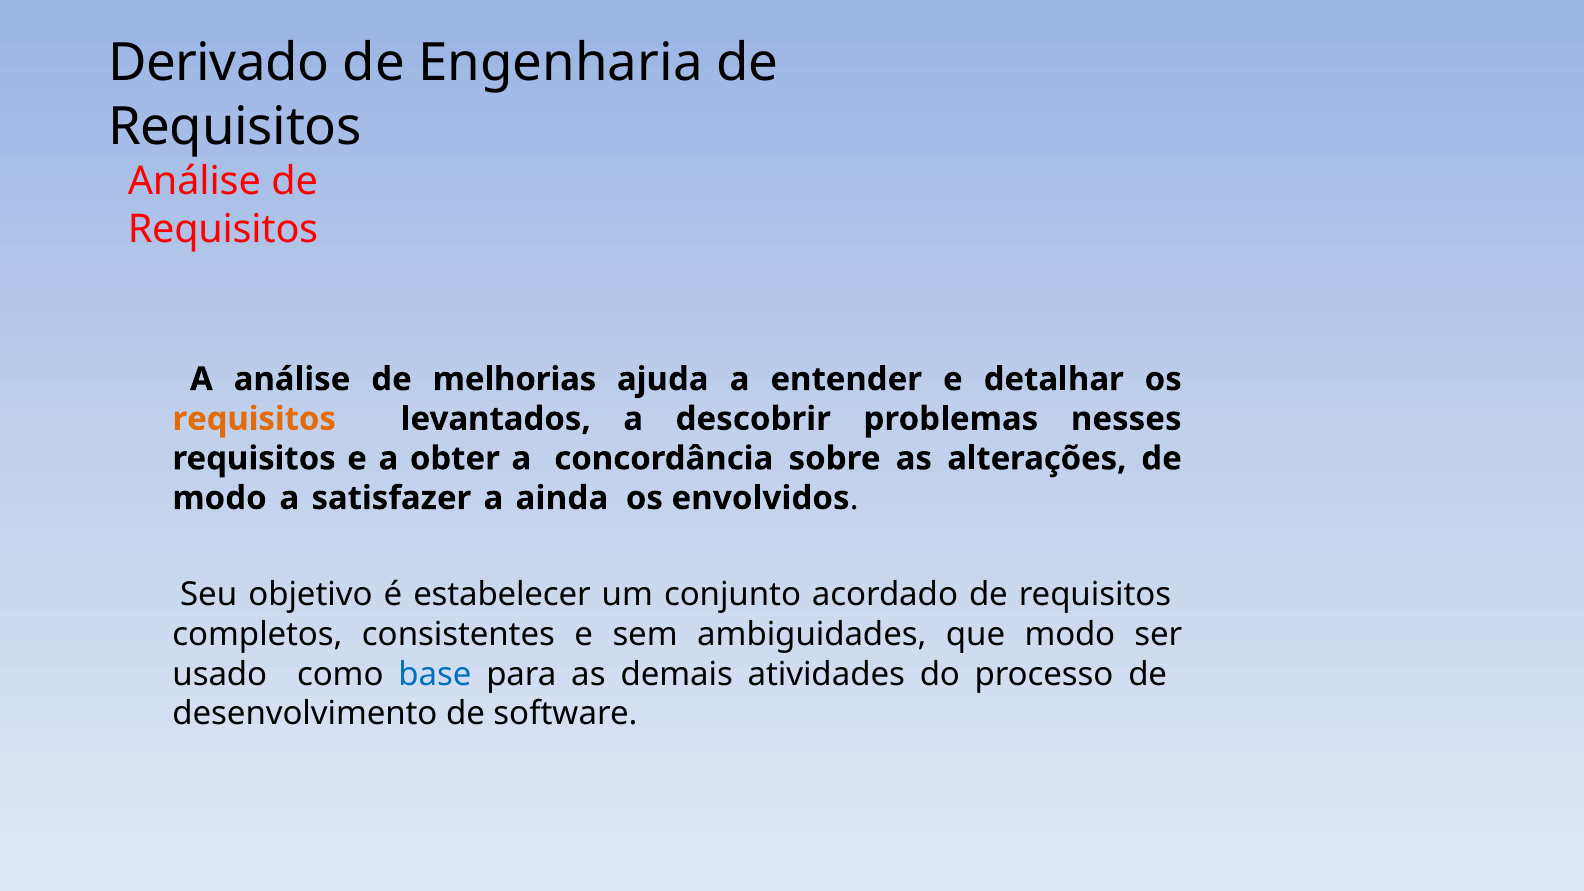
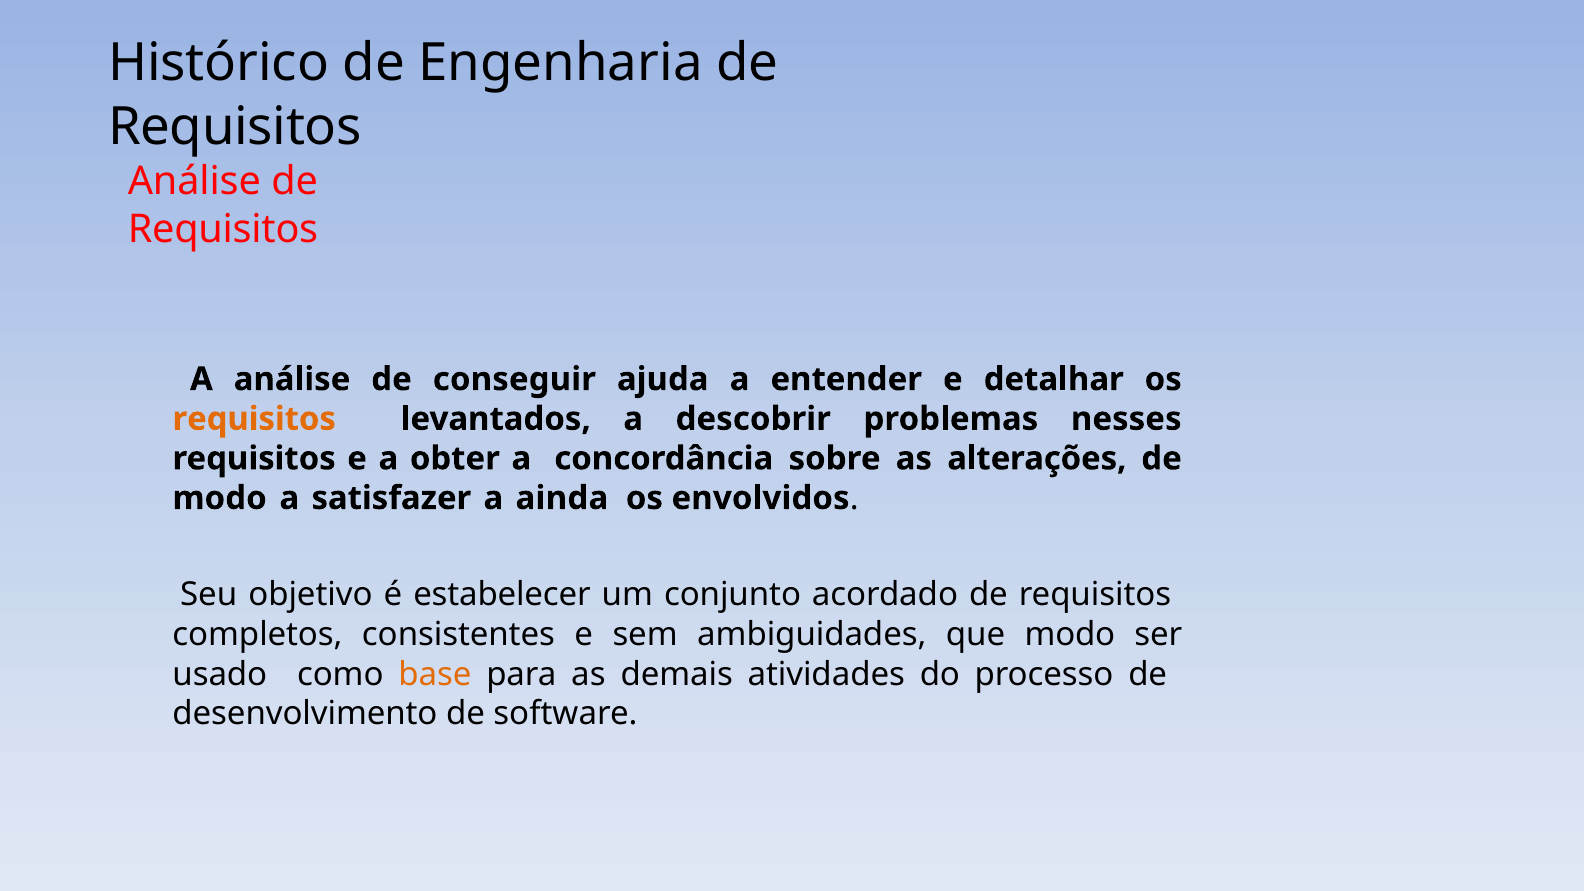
Derivado: Derivado -> Histórico
melhorias: melhorias -> conseguir
base colour: blue -> orange
